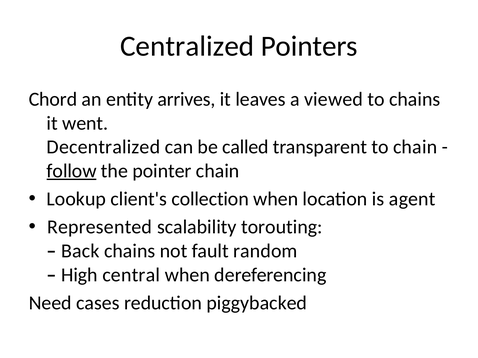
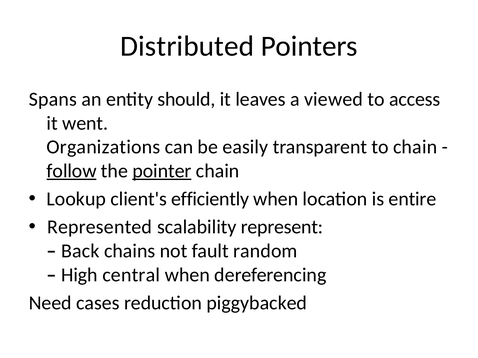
Centralized: Centralized -> Distributed
Chord: Chord -> Spans
arrives: arrives -> should
to chains: chains -> access
Decentralized: Decentralized -> Organizations
called: called -> easily
pointer underline: none -> present
collection: collection -> efficiently
agent: agent -> entire
torouting: torouting -> represent
